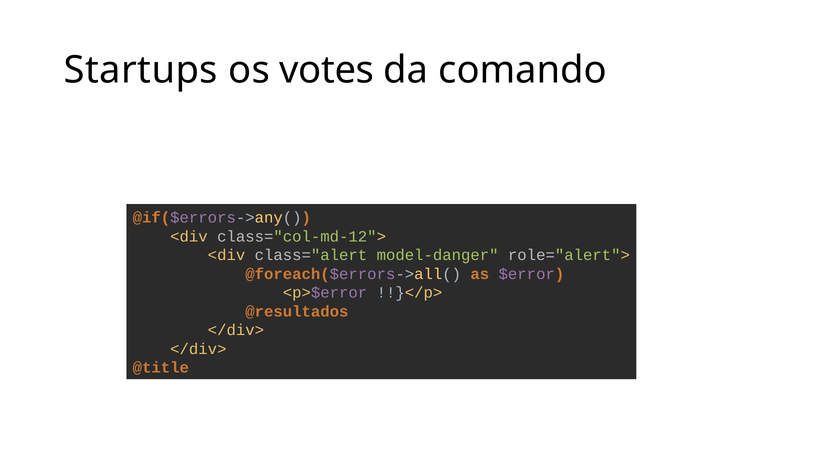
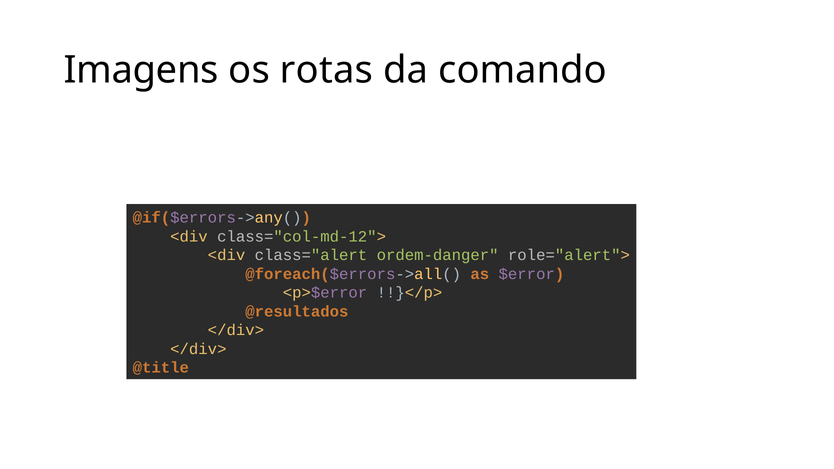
Startups: Startups -> Imagens
votes: votes -> rotas
model-danger: model-danger -> ordem-danger
